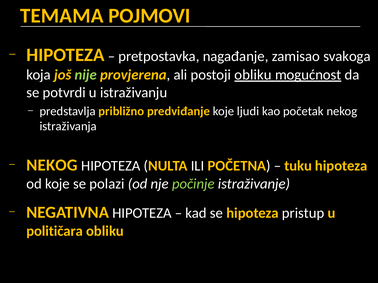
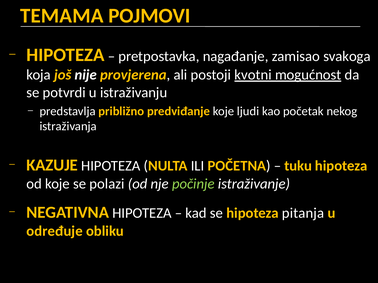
nije colour: light green -> white
postoji obliku: obliku -> kvotni
NEKOG at (52, 165): NEKOG -> KAZUJE
pristup: pristup -> pitanja
političara: političara -> određuje
